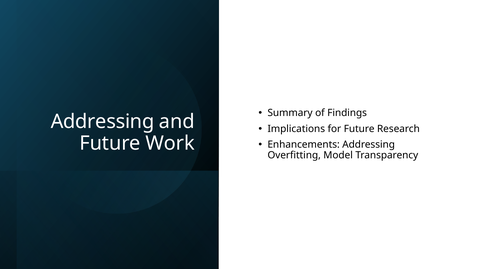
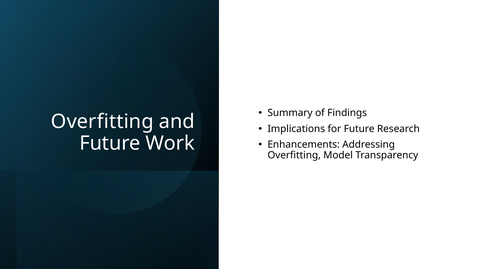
Addressing at (103, 122): Addressing -> Overfitting
